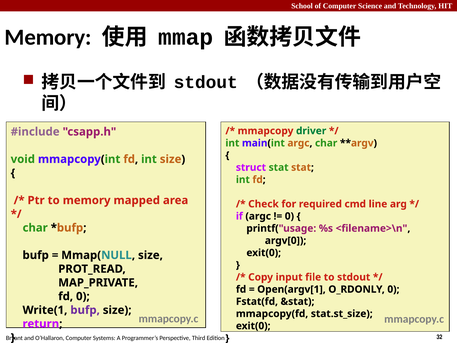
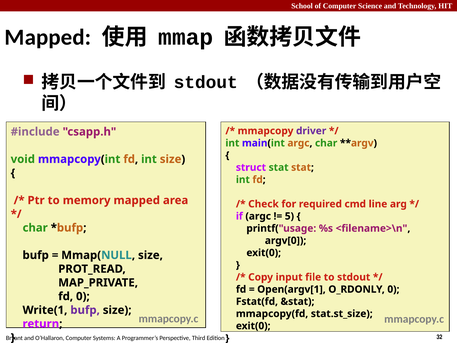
Memory at (48, 37): Memory -> Mapped
driver colour: green -> purple
0 at (289, 216): 0 -> 5
